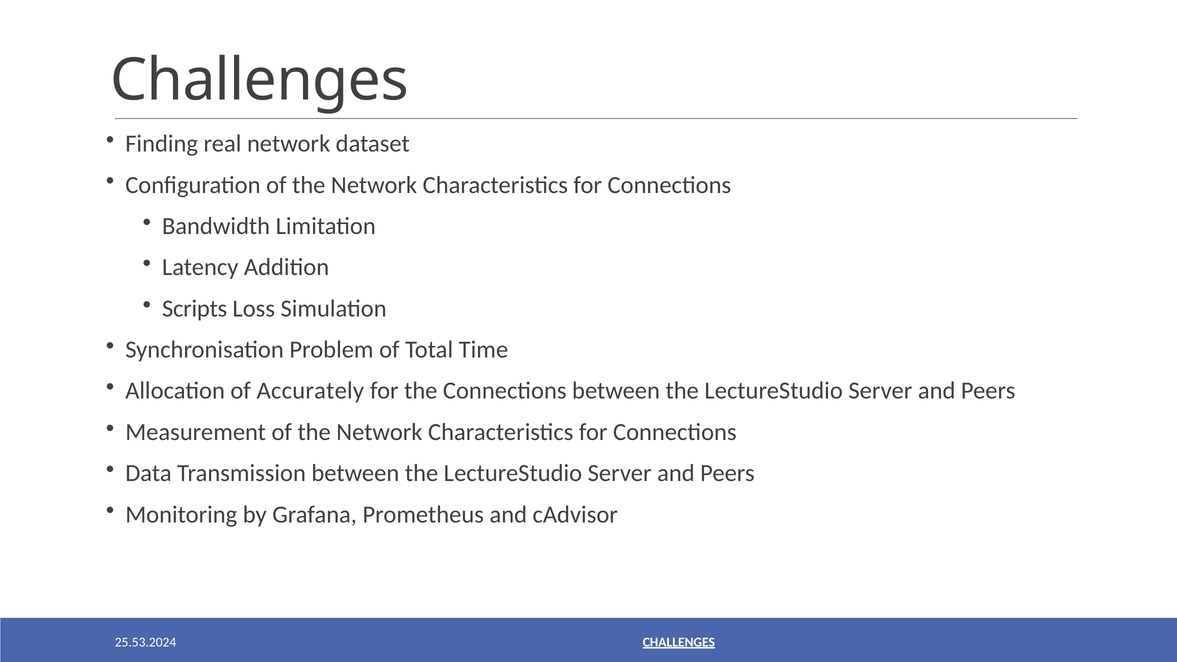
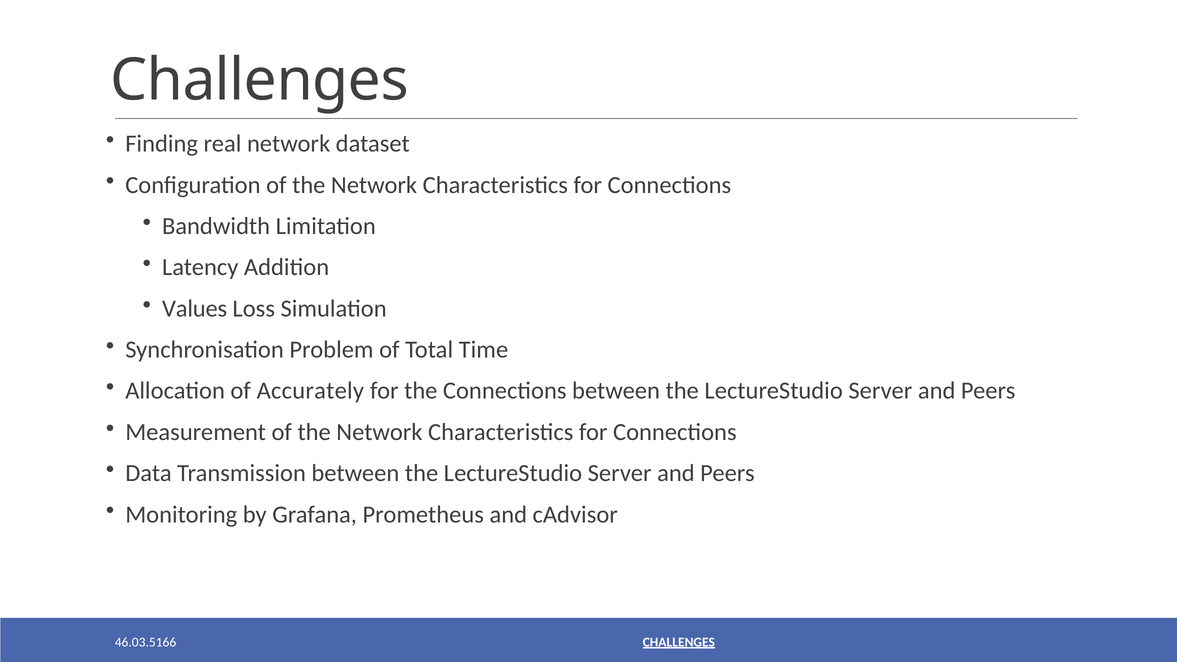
Scripts: Scripts -> Values
25.53.2024: 25.53.2024 -> 46.03.5166
